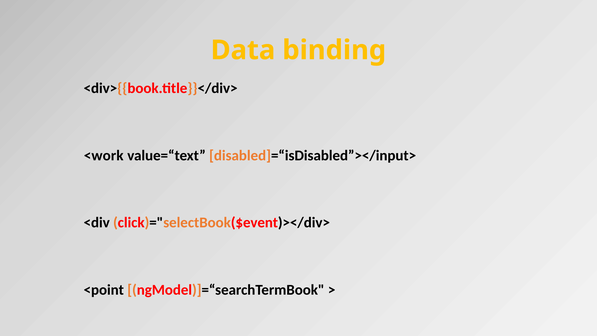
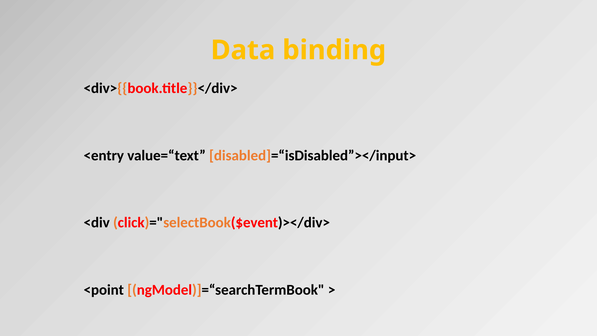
<work: <work -> <entry
